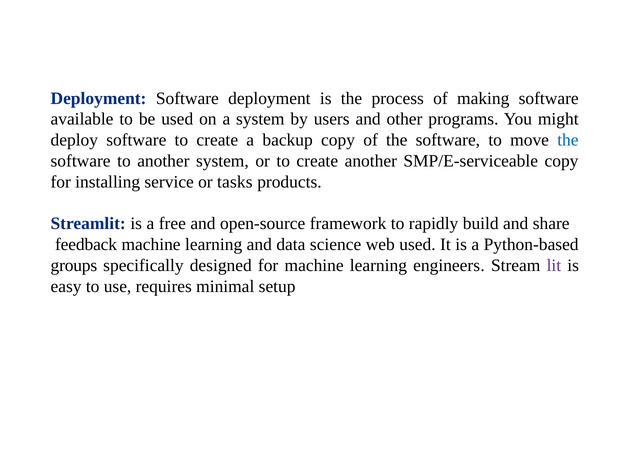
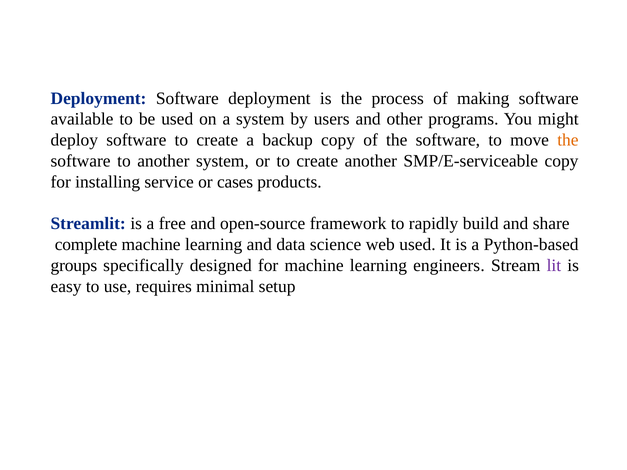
the at (568, 140) colour: blue -> orange
tasks: tasks -> cases
feedback: feedback -> complete
